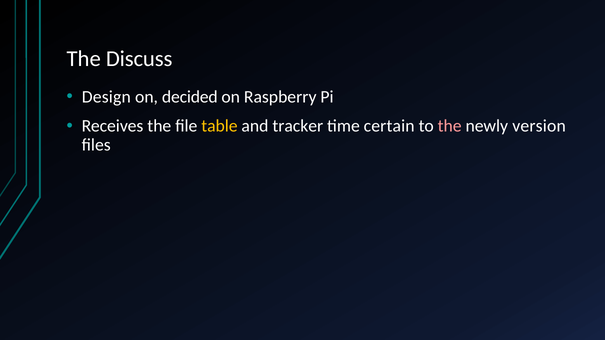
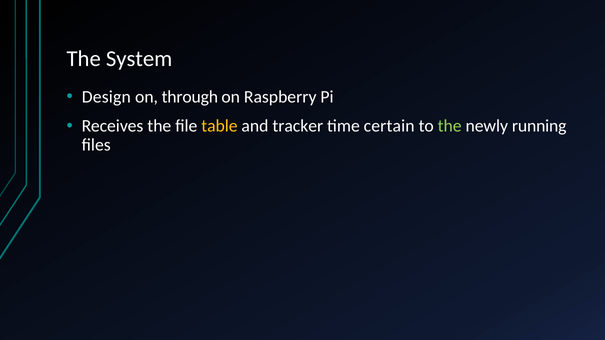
Discuss: Discuss -> System
decided: decided -> through
the at (450, 126) colour: pink -> light green
version: version -> running
